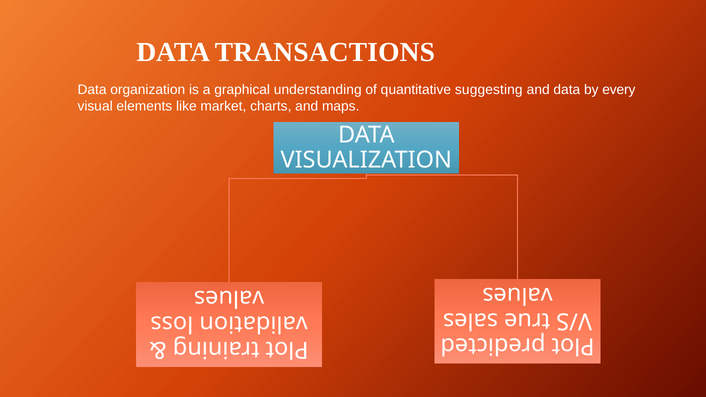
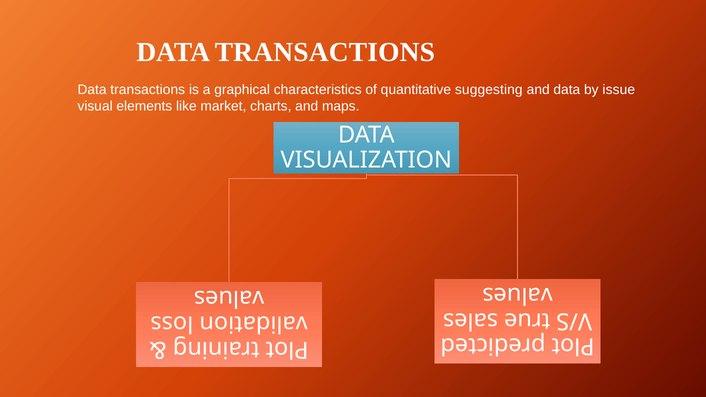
organization at (148, 90): organization -> transactions
understanding: understanding -> characteristics
every: every -> issue
